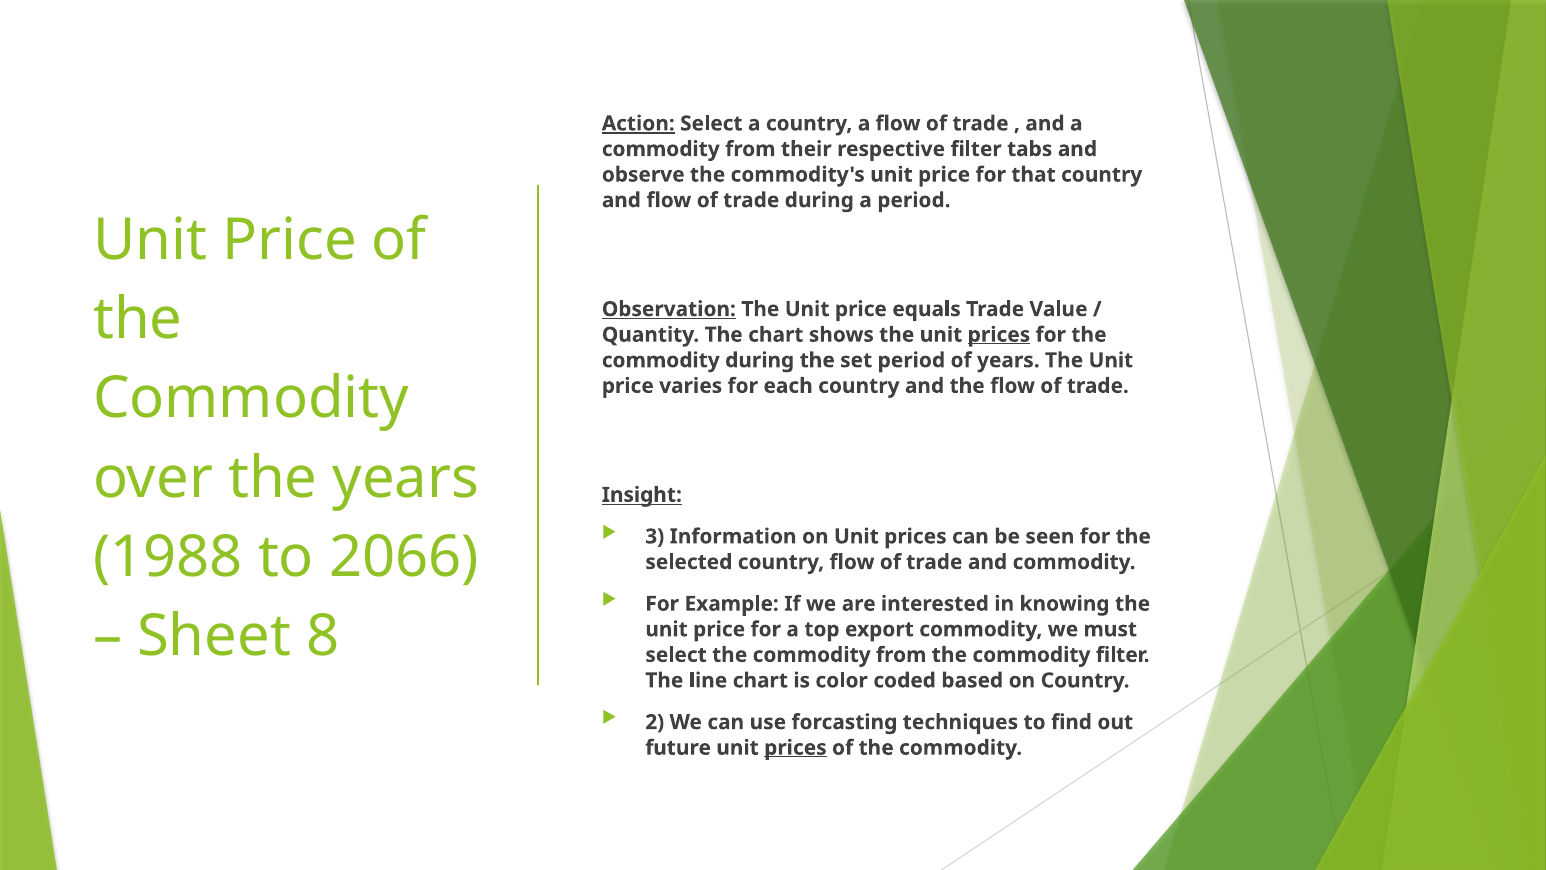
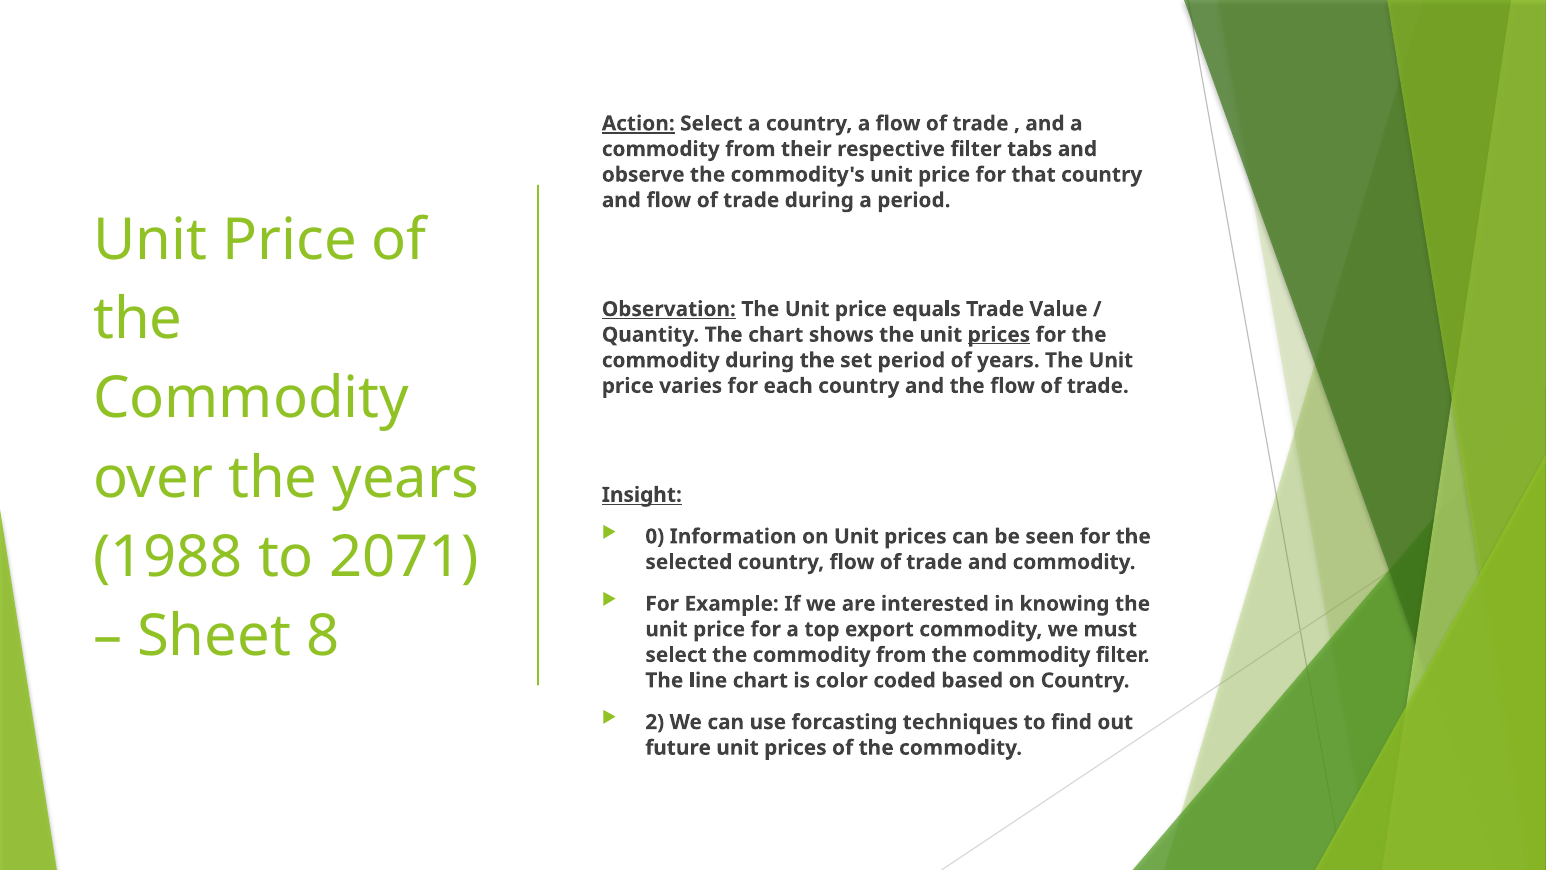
3: 3 -> 0
2066: 2066 -> 2071
prices at (795, 747) underline: present -> none
